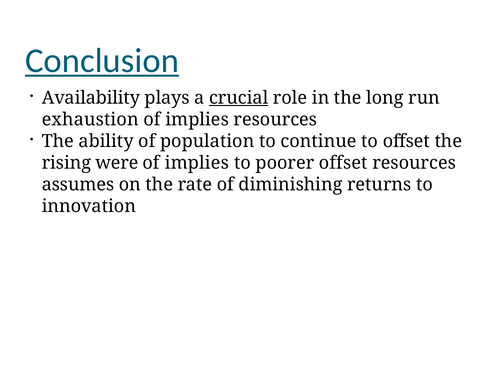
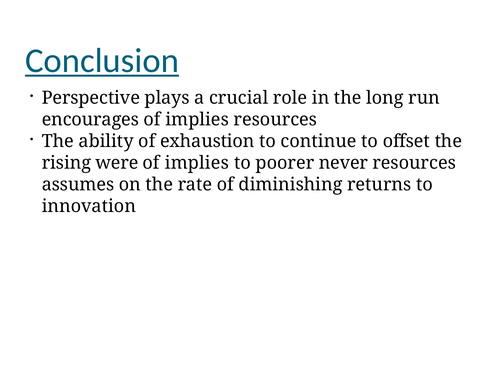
Availability: Availability -> Perspective
crucial underline: present -> none
exhaustion: exhaustion -> encourages
population: population -> exhaustion
poorer offset: offset -> never
